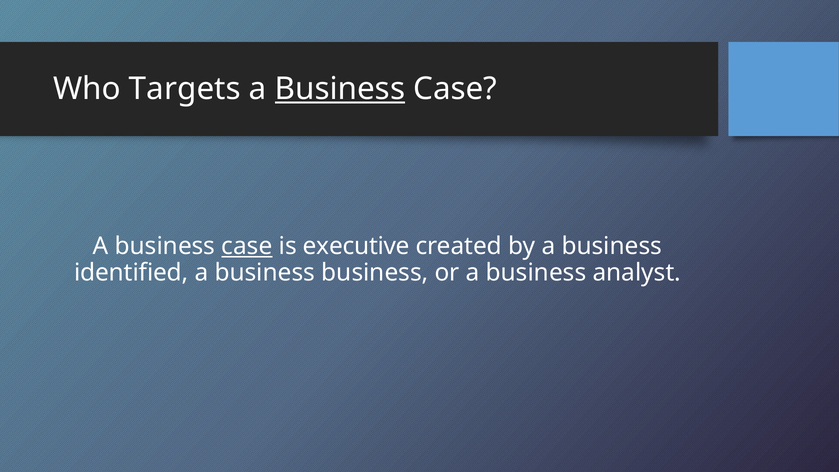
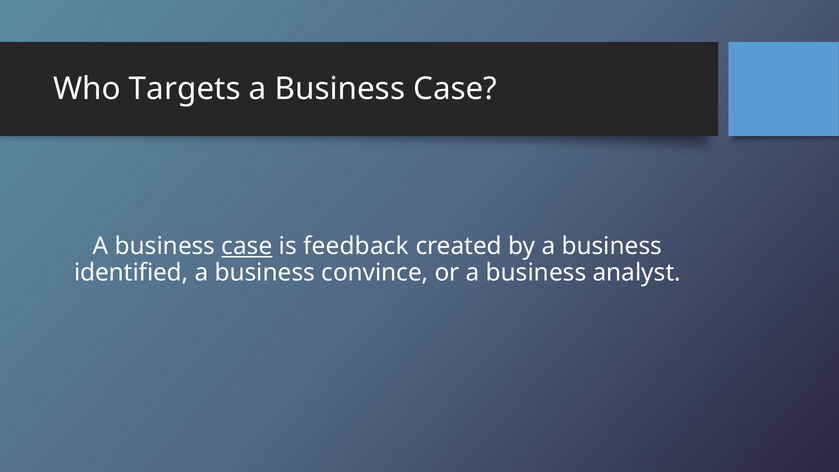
Business at (340, 89) underline: present -> none
executive: executive -> feedback
business business: business -> convince
